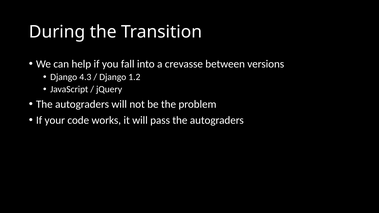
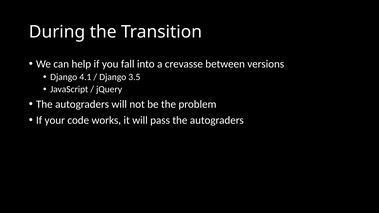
4.3: 4.3 -> 4.1
1.2: 1.2 -> 3.5
